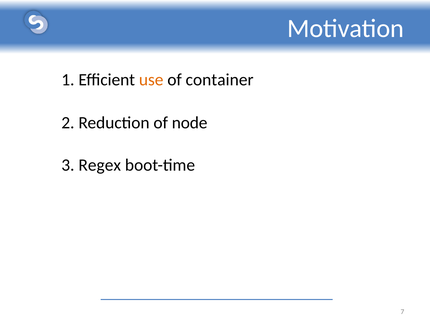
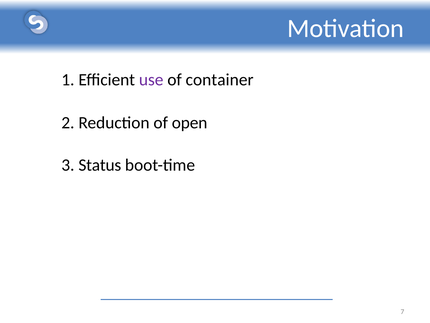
use colour: orange -> purple
node: node -> open
Regex: Regex -> Status
